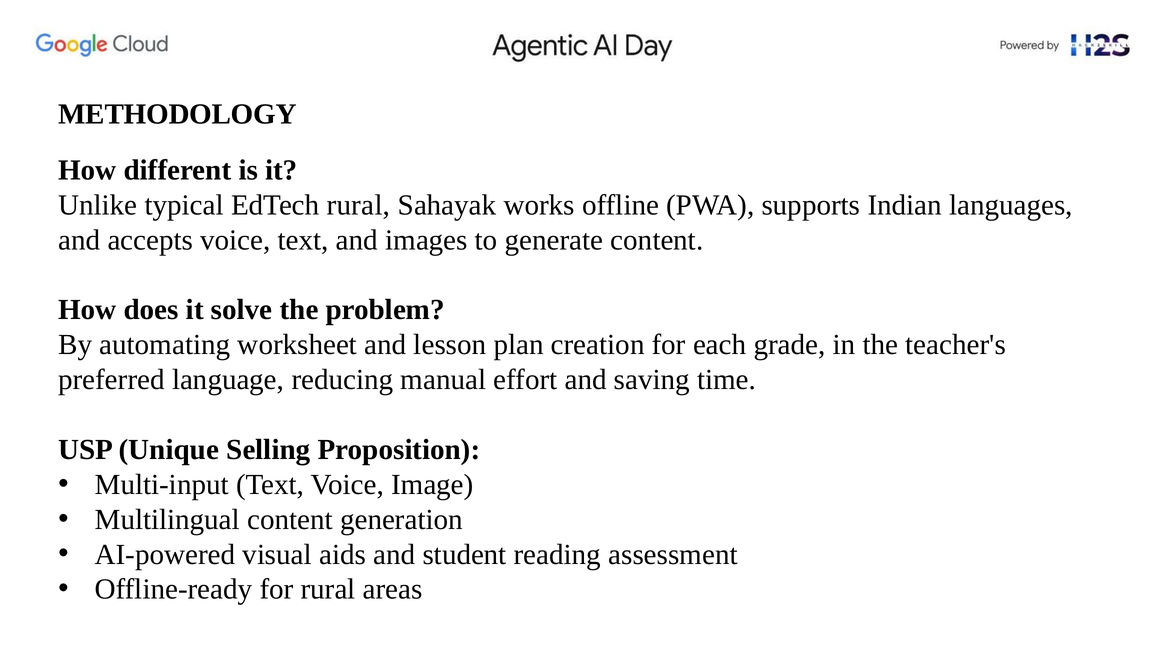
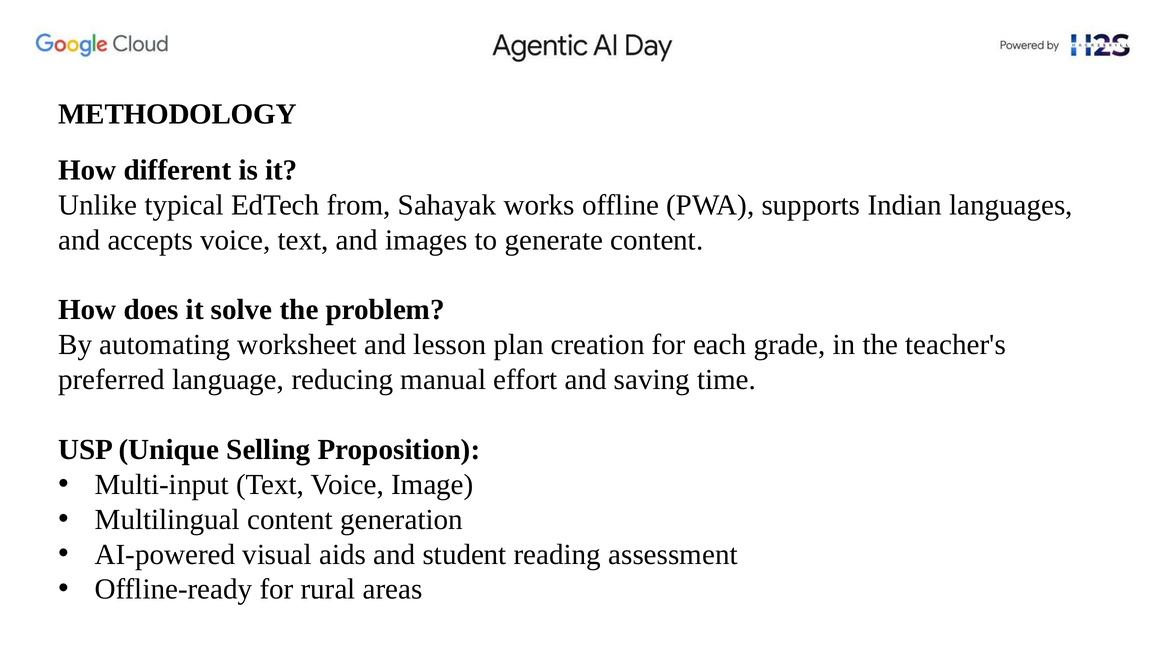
EdTech rural: rural -> from
